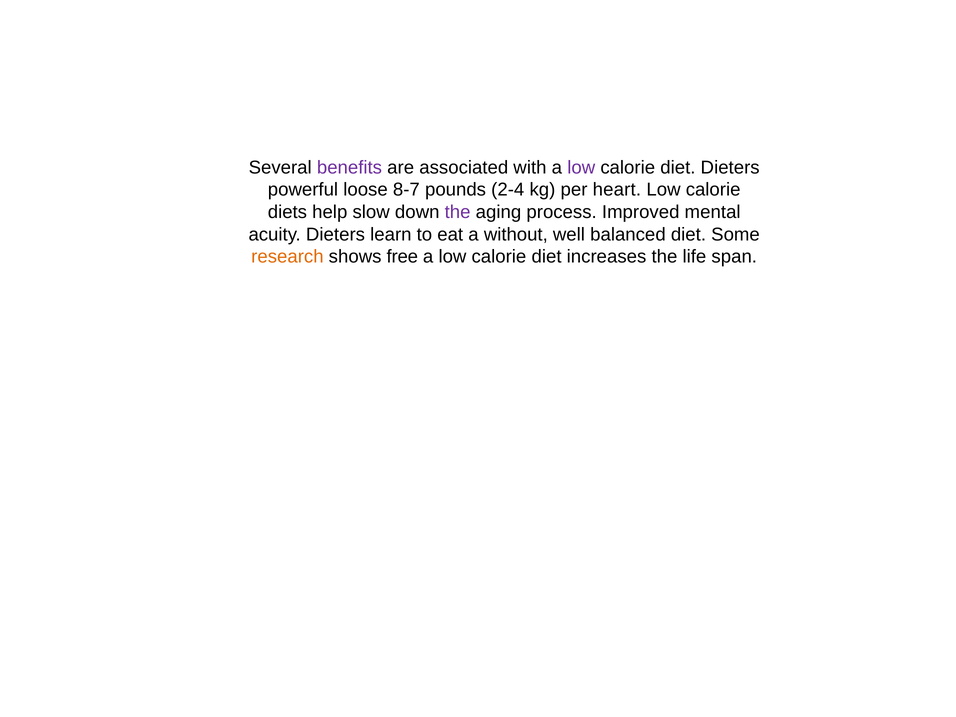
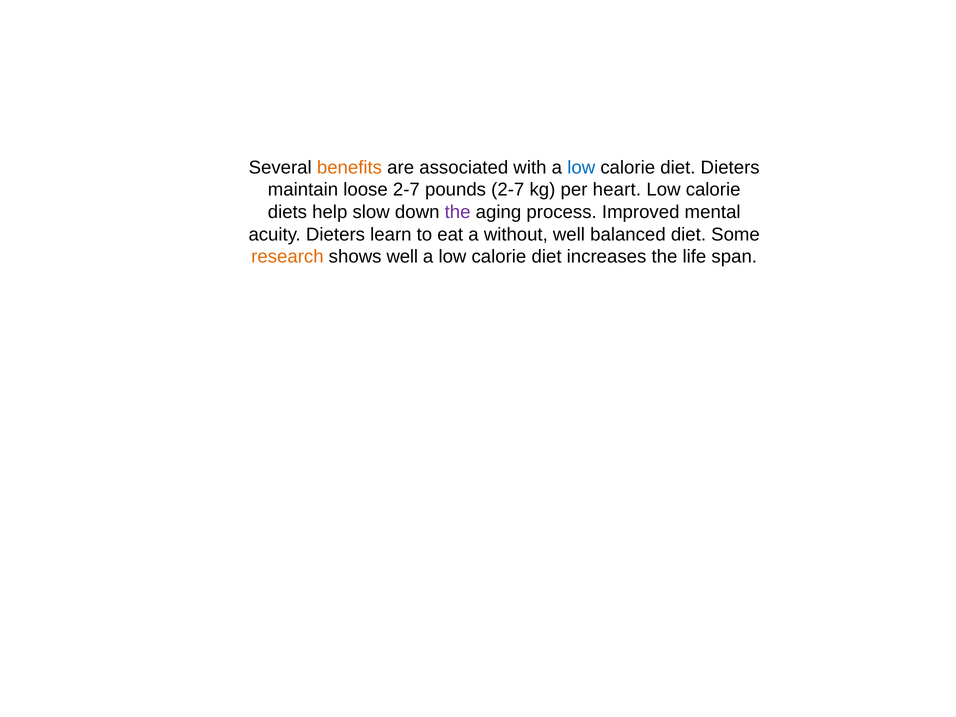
benefits colour: purple -> orange
low at (581, 167) colour: purple -> blue
powerful: powerful -> maintain
loose 8-7: 8-7 -> 2-7
pounds 2-4: 2-4 -> 2-7
shows free: free -> well
